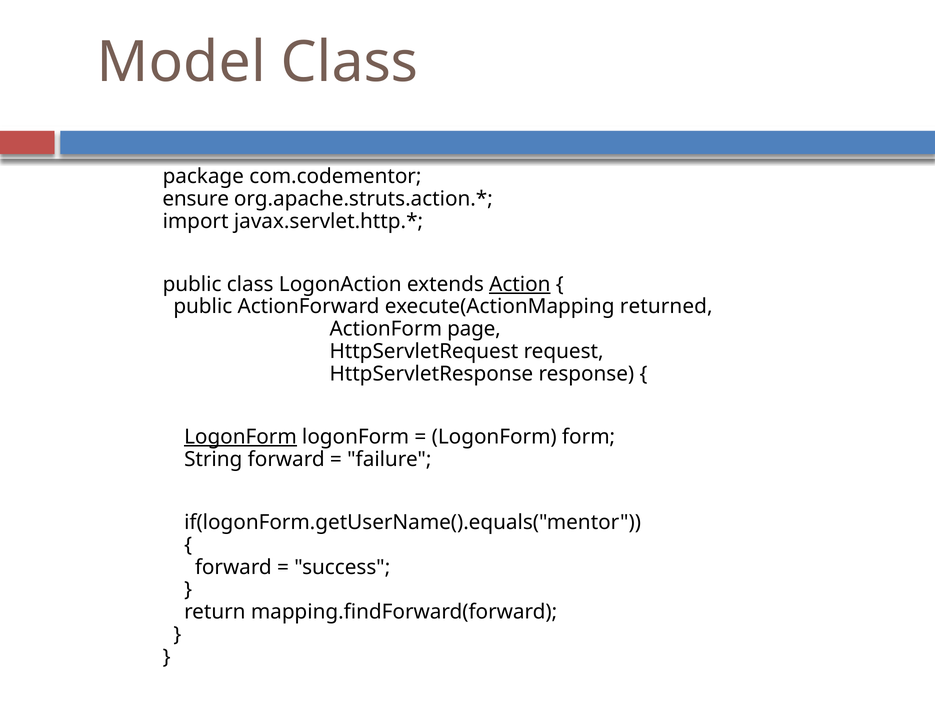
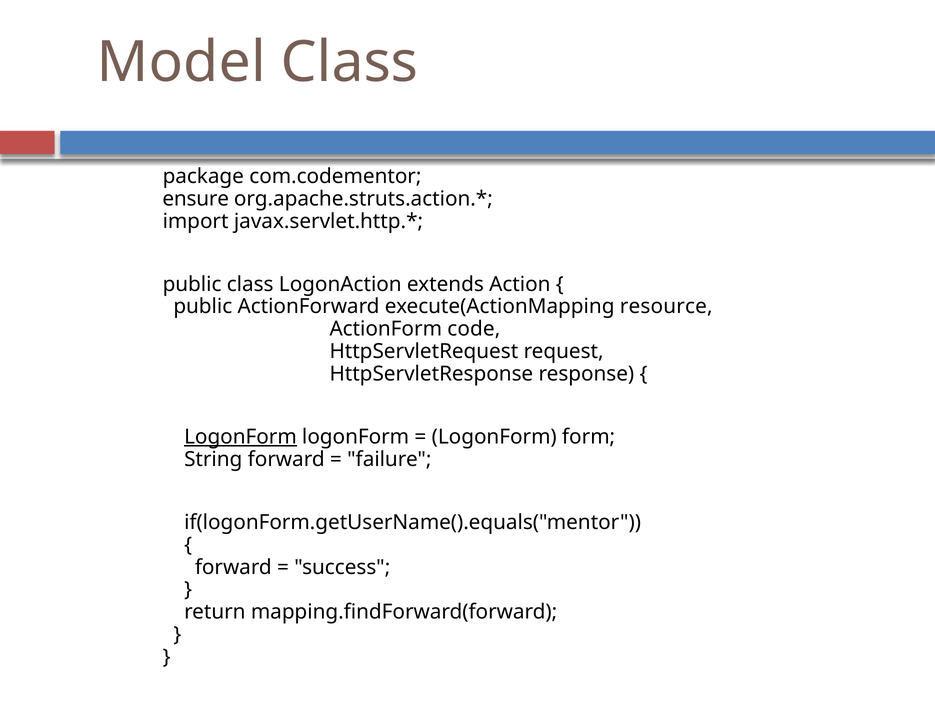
Action underline: present -> none
returned: returned -> resource
page: page -> code
